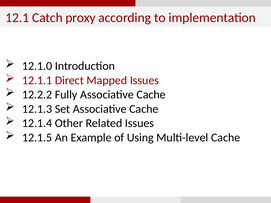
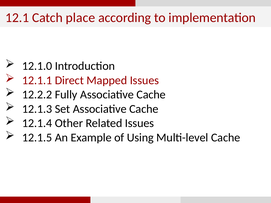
proxy: proxy -> place
